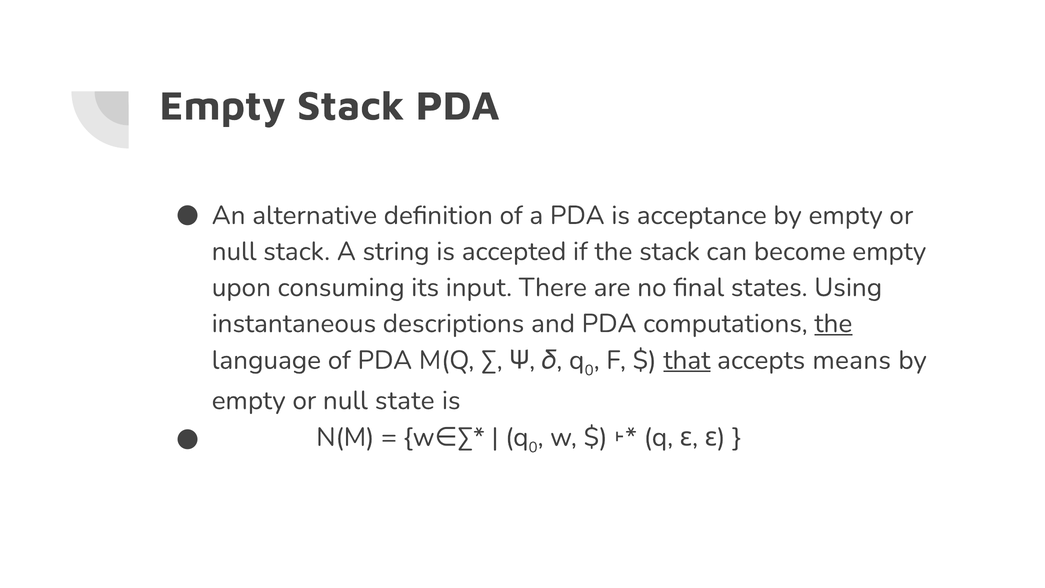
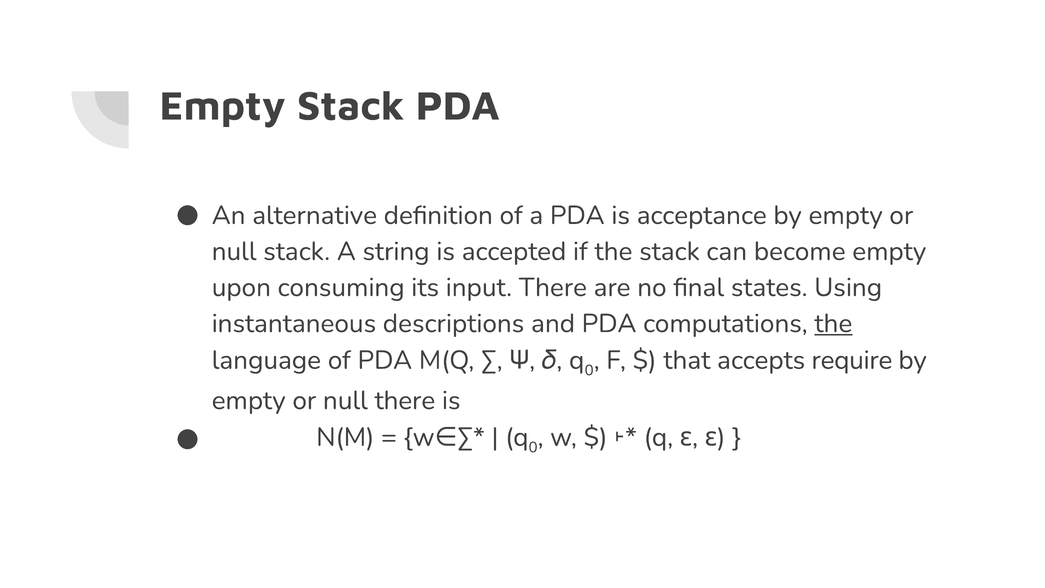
that underline: present -> none
means: means -> require
null state: state -> there
